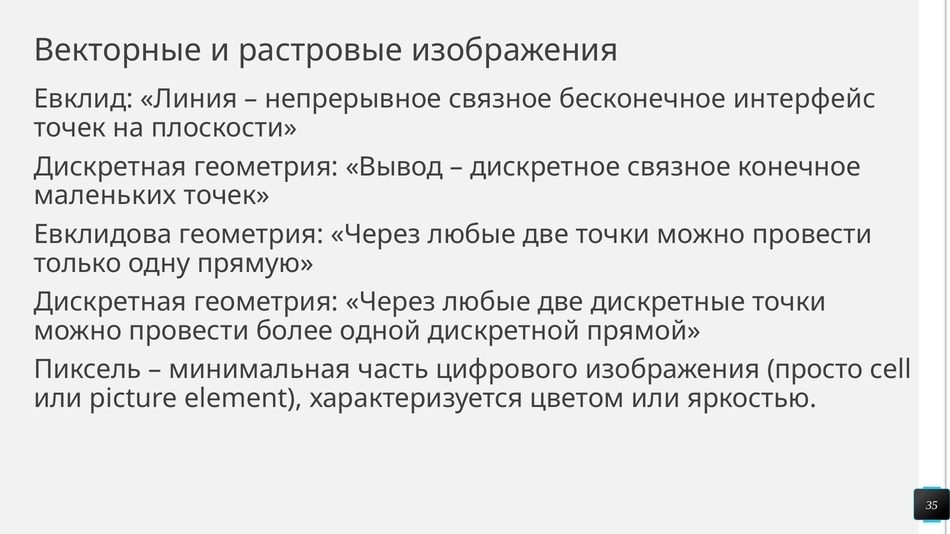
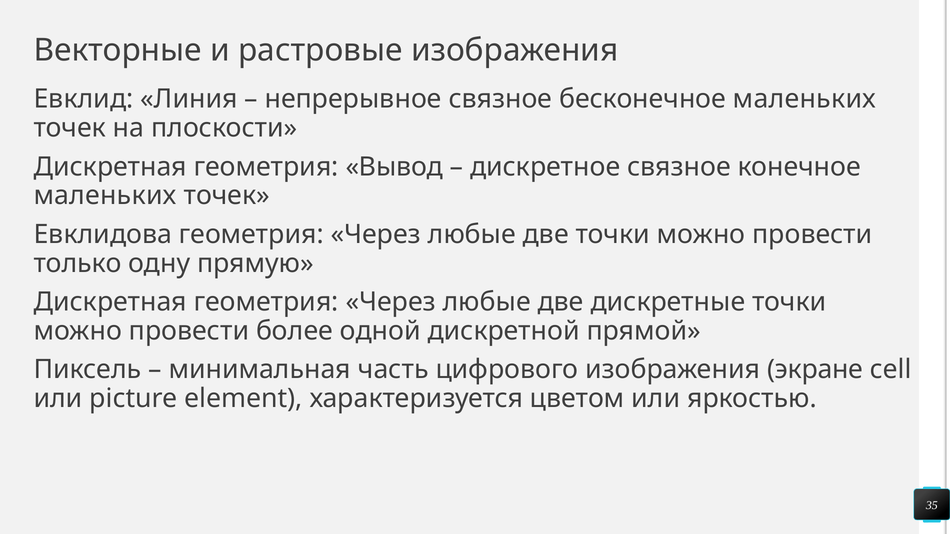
бесконечное интерфейс: интерфейс -> маленьких
просто: просто -> экране
